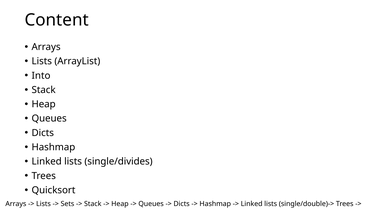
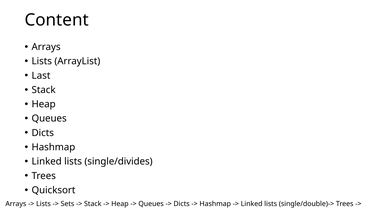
Into: Into -> Last
